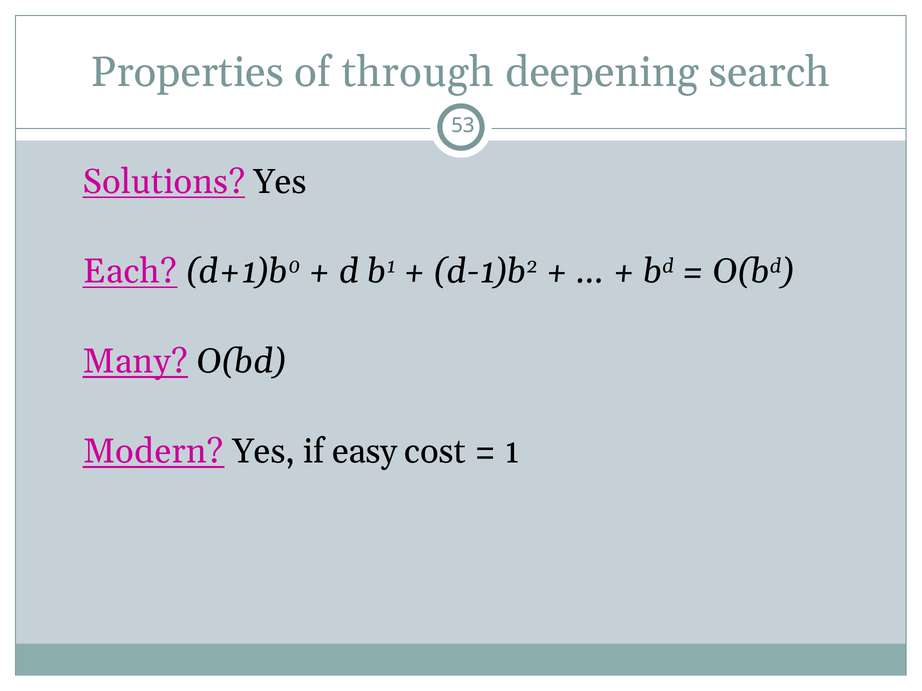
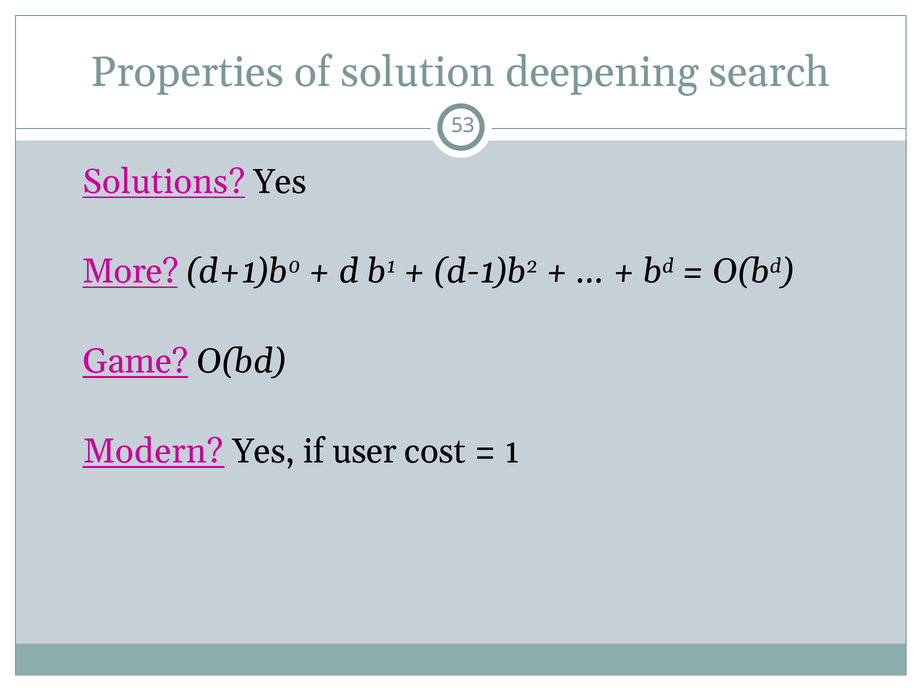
through: through -> solution
Each: Each -> More
Many: Many -> Game
easy: easy -> user
